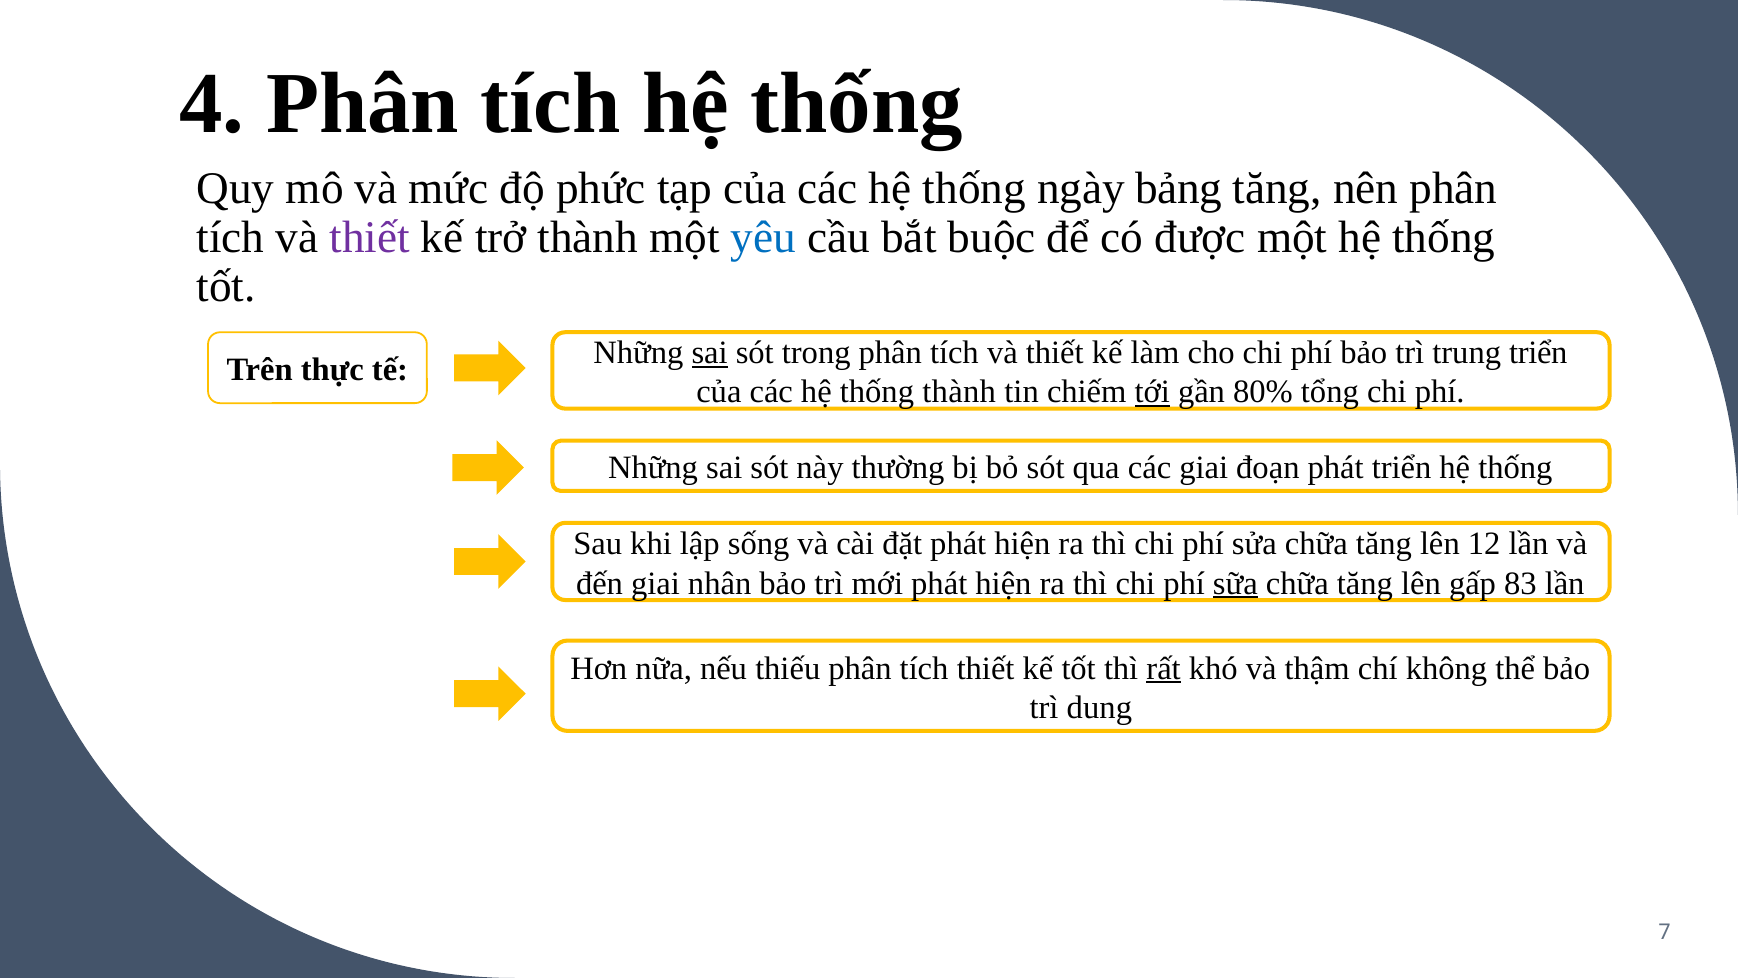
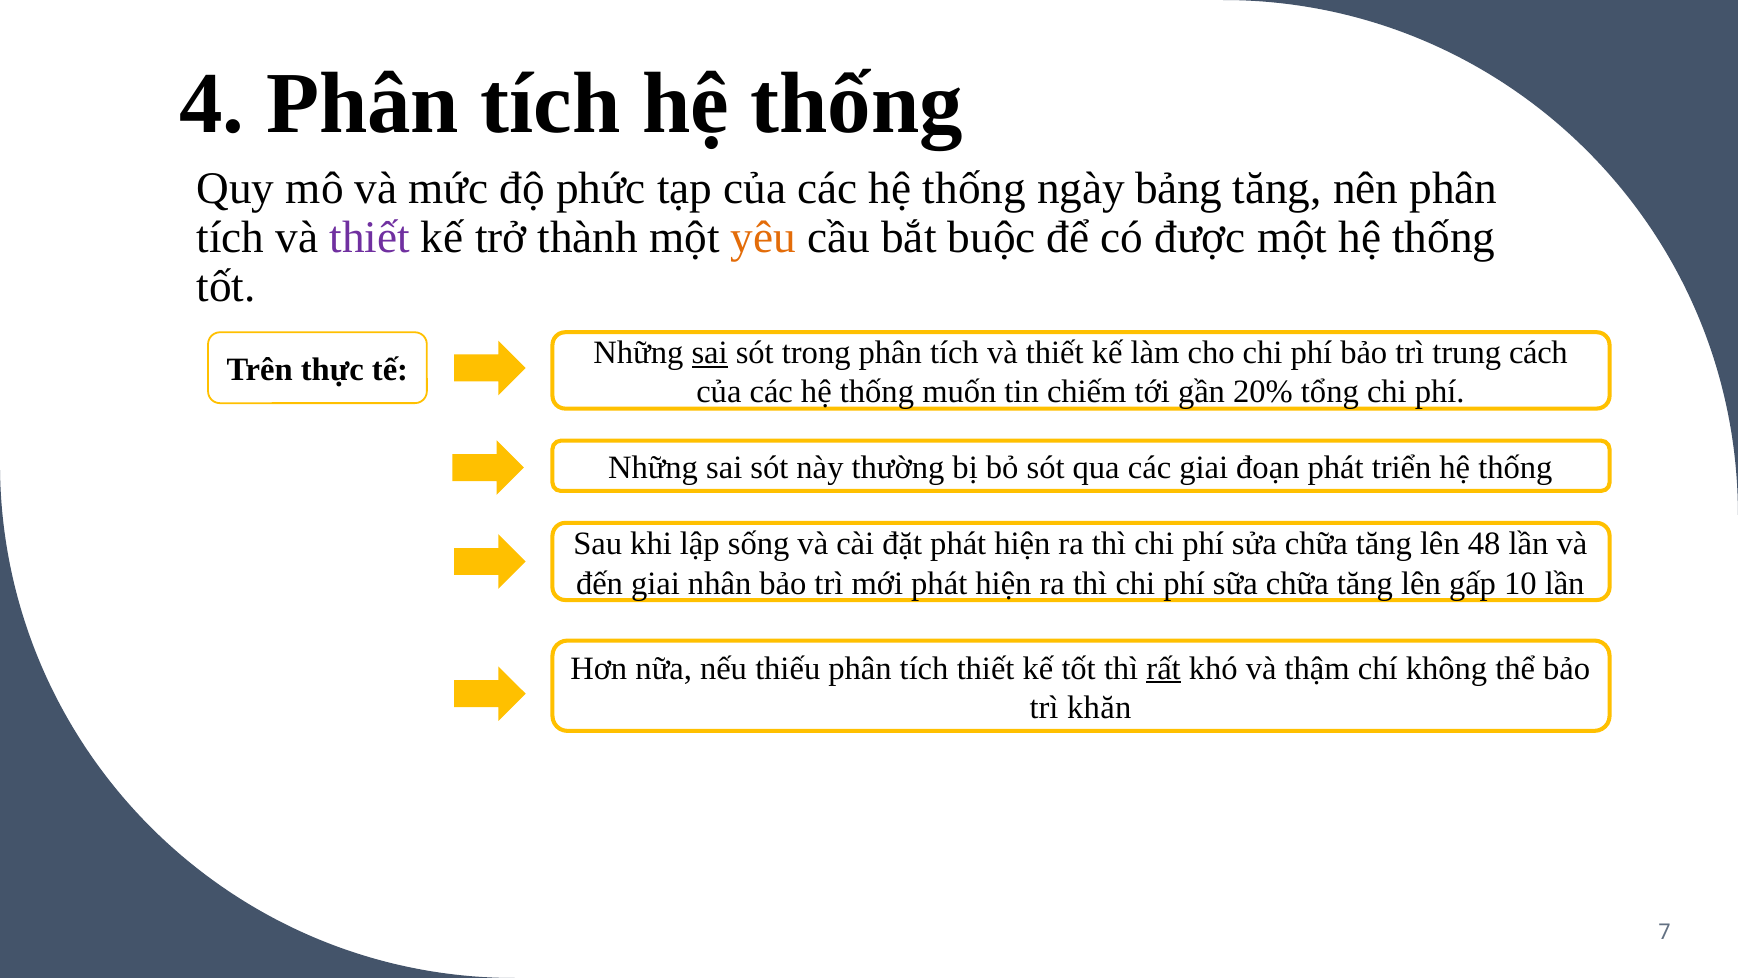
yêu colour: blue -> orange
trung triển: triển -> cách
thống thành: thành -> muốn
tới underline: present -> none
80%: 80% -> 20%
12: 12 -> 48
sữa underline: present -> none
83: 83 -> 10
dung: dung -> khăn
